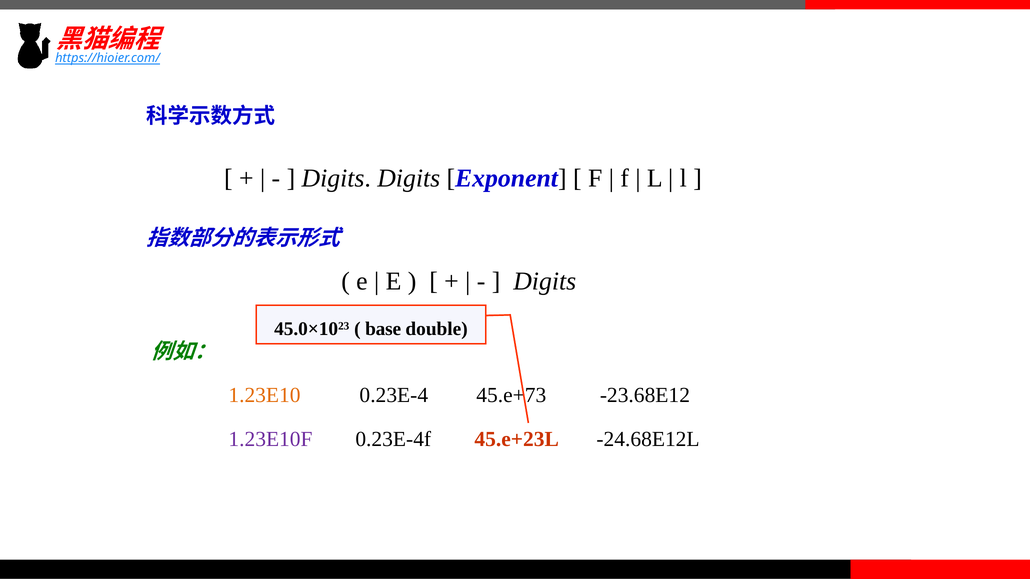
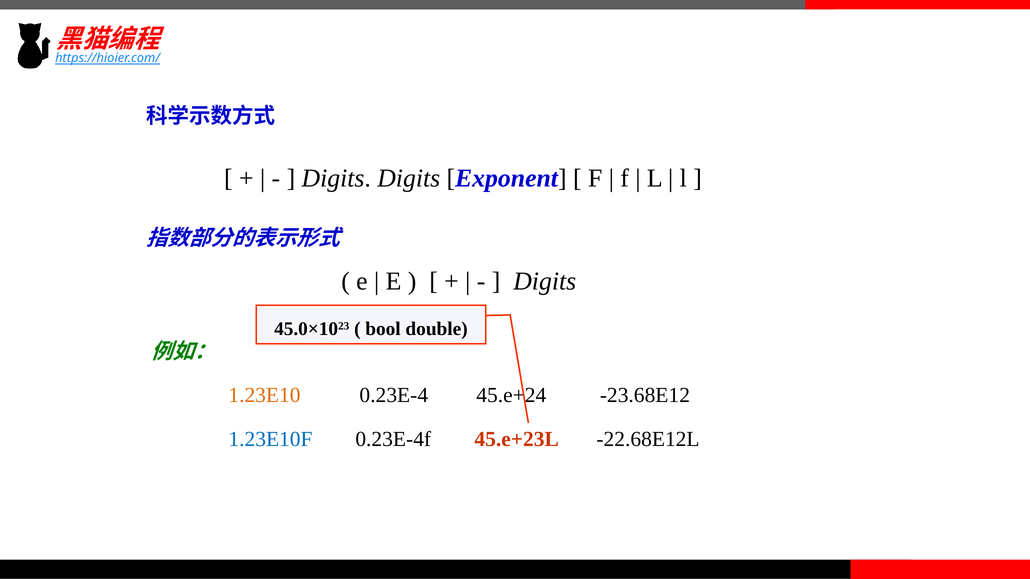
base: base -> bool
45.e+73: 45.e+73 -> 45.e+24
1.23E10F colour: purple -> blue
-24.68E12L: -24.68E12L -> -22.68E12L
